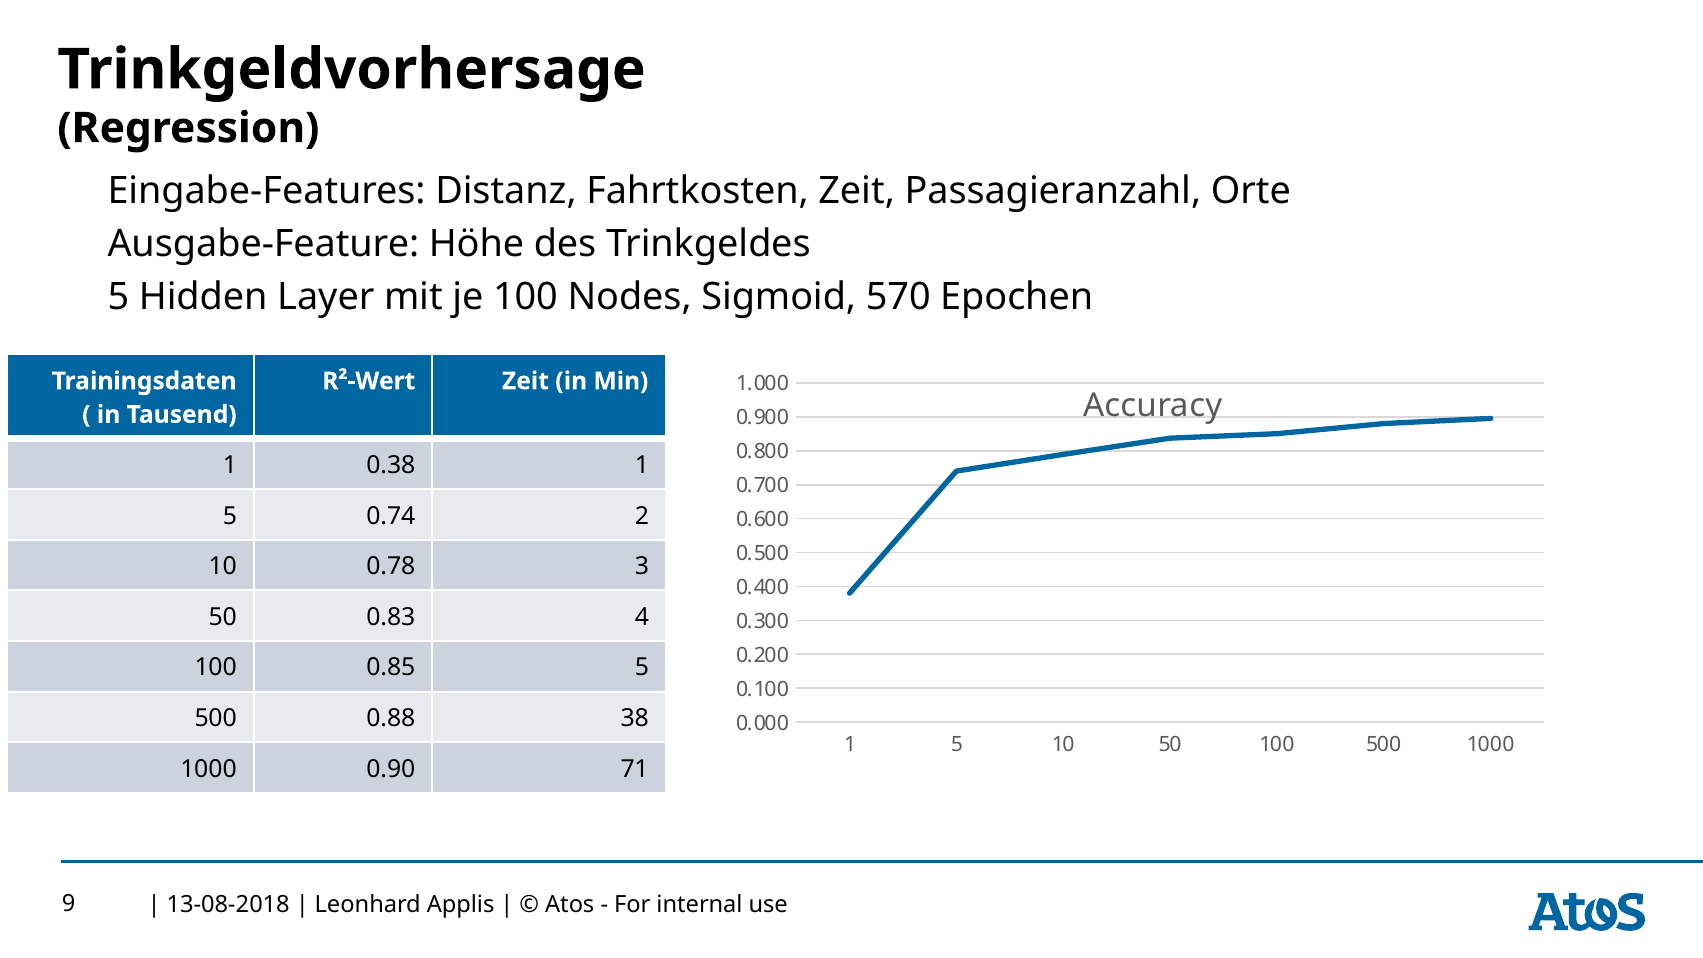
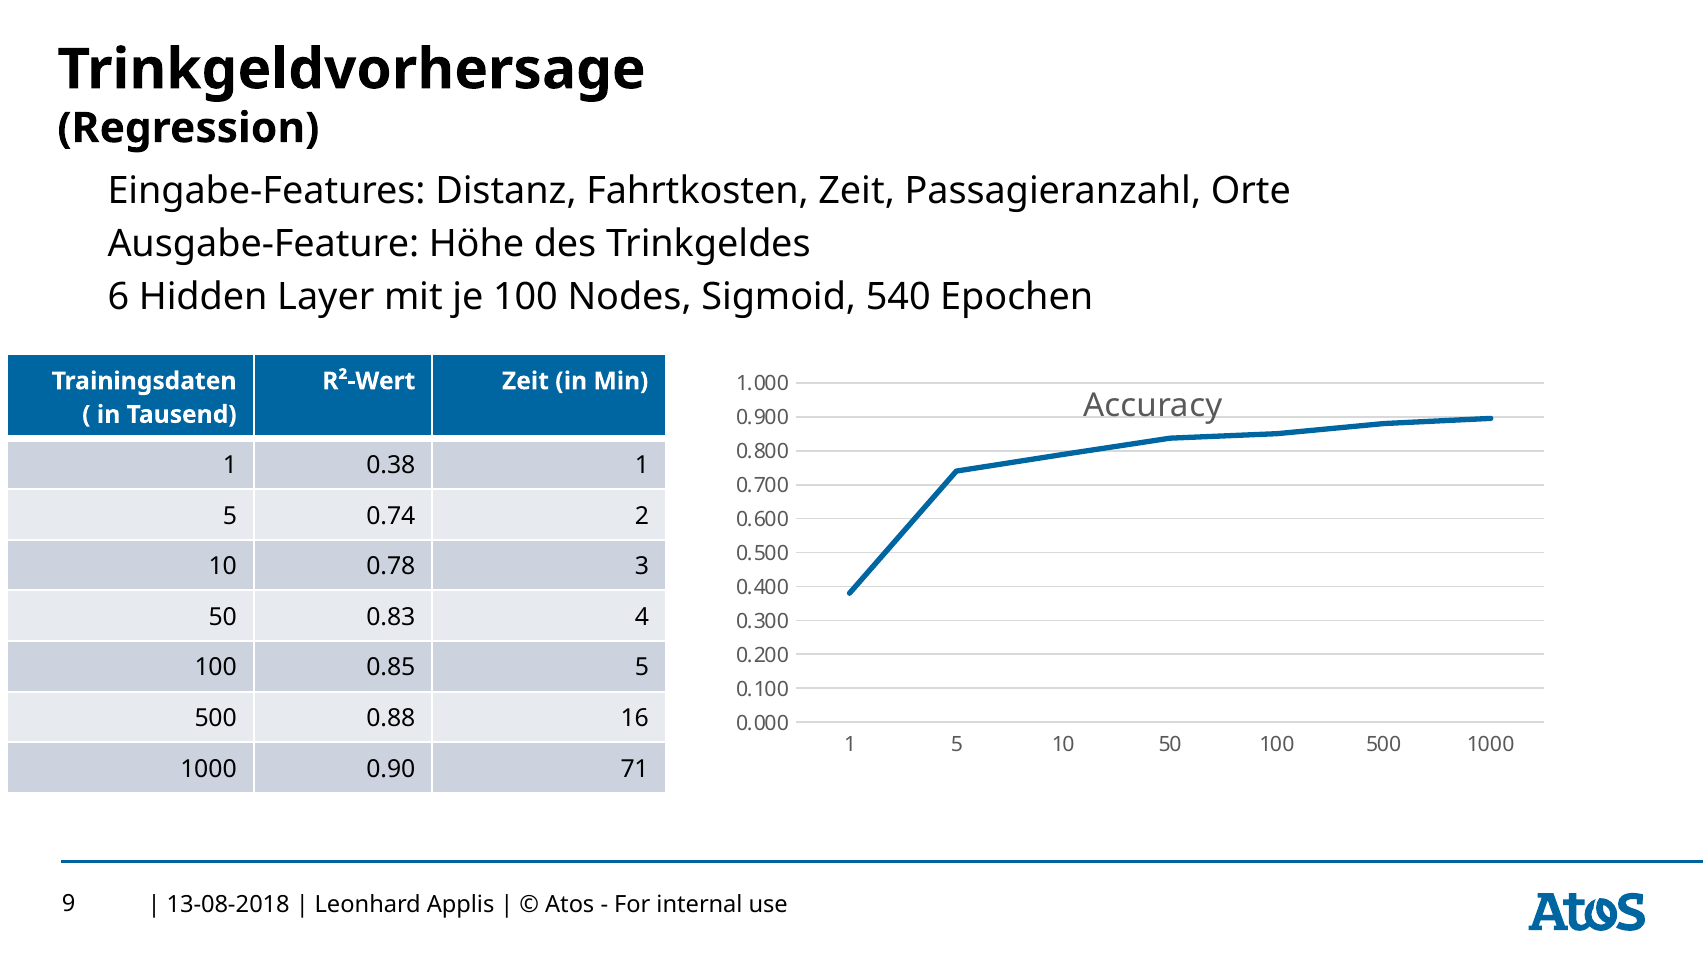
5 at (118, 297): 5 -> 6
570: 570 -> 540
38: 38 -> 16
